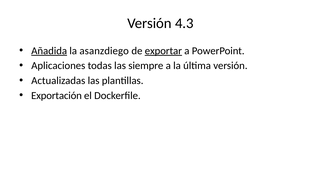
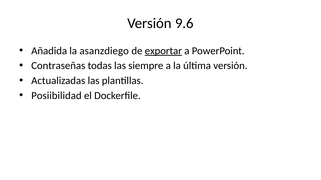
4.3: 4.3 -> 9.6
Añadida underline: present -> none
Aplicaciones: Aplicaciones -> Contraseñas
Exportación: Exportación -> Posiibilidad
